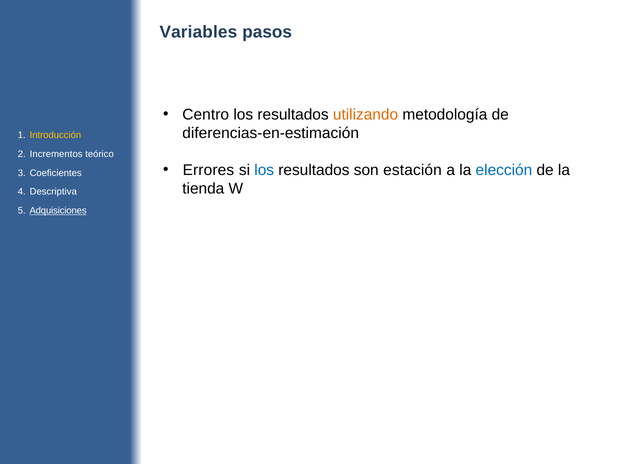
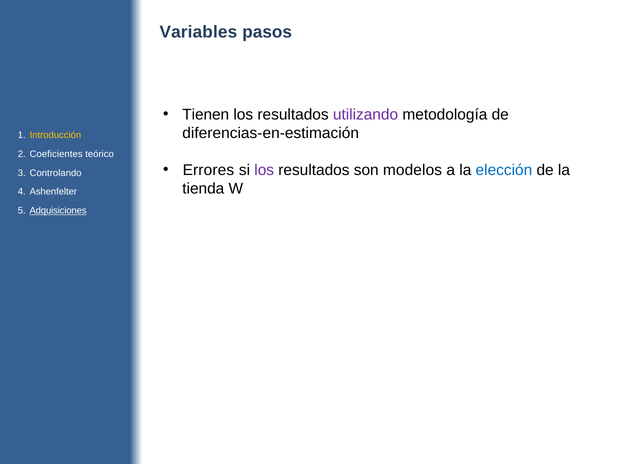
Centro: Centro -> Tienen
utilizando colour: orange -> purple
Incrementos: Incrementos -> Coeficientes
los at (264, 170) colour: blue -> purple
estación: estación -> modelos
Coeficientes: Coeficientes -> Controlando
Descriptiva: Descriptiva -> Ashenfelter
